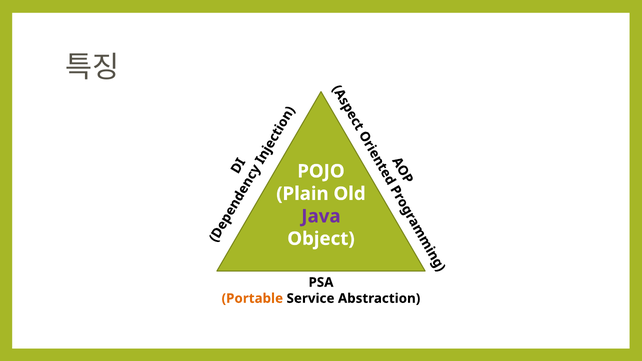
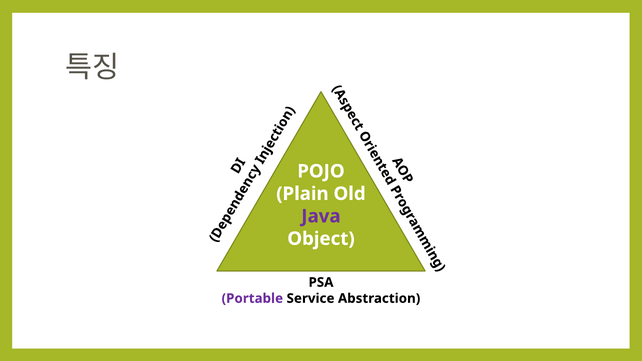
Portable colour: orange -> purple
